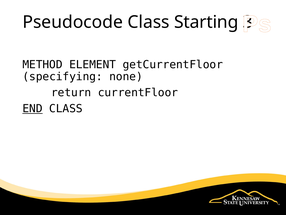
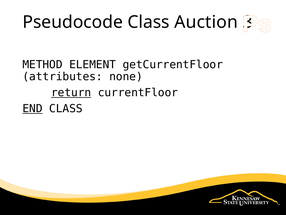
Starting: Starting -> Auction
specifying: specifying -> attributes
return underline: none -> present
